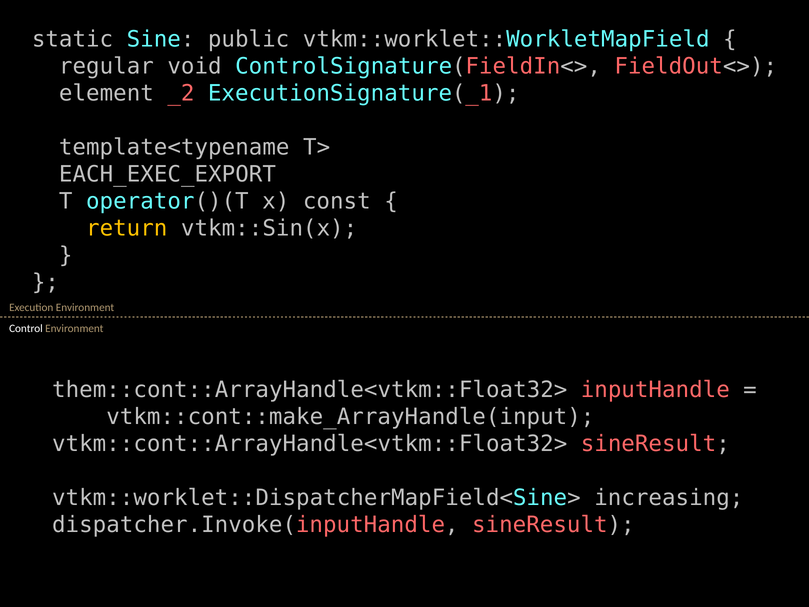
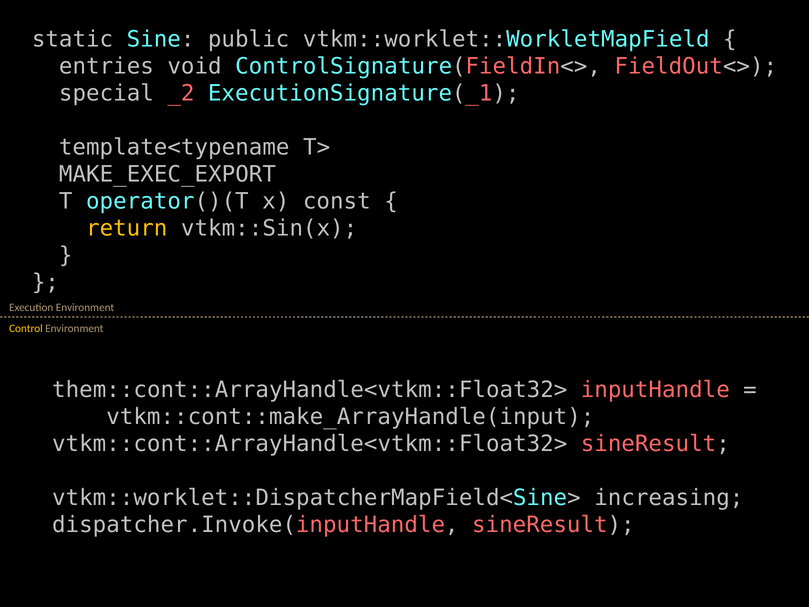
regular: regular -> entries
element: element -> special
EACH_EXEC_EXPORT: EACH_EXEC_EXPORT -> MAKE_EXEC_EXPORT
Control colour: white -> yellow
